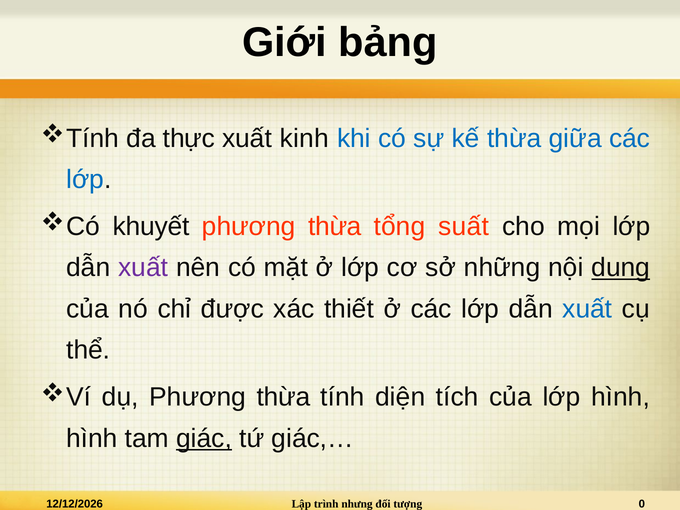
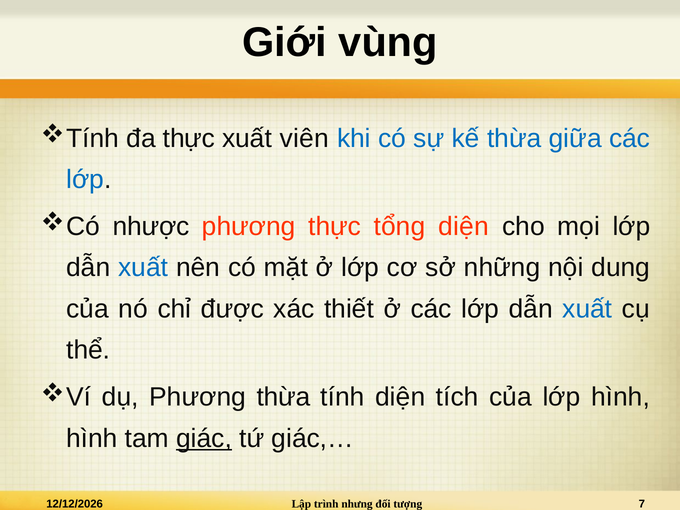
bảng: bảng -> vùng
kinh: kinh -> viên
khuyết: khuyết -> nhược
thừa at (335, 226): thừa -> thực
tổng suất: suất -> diện
xuất at (143, 268) colour: purple -> blue
dung underline: present -> none
0: 0 -> 7
